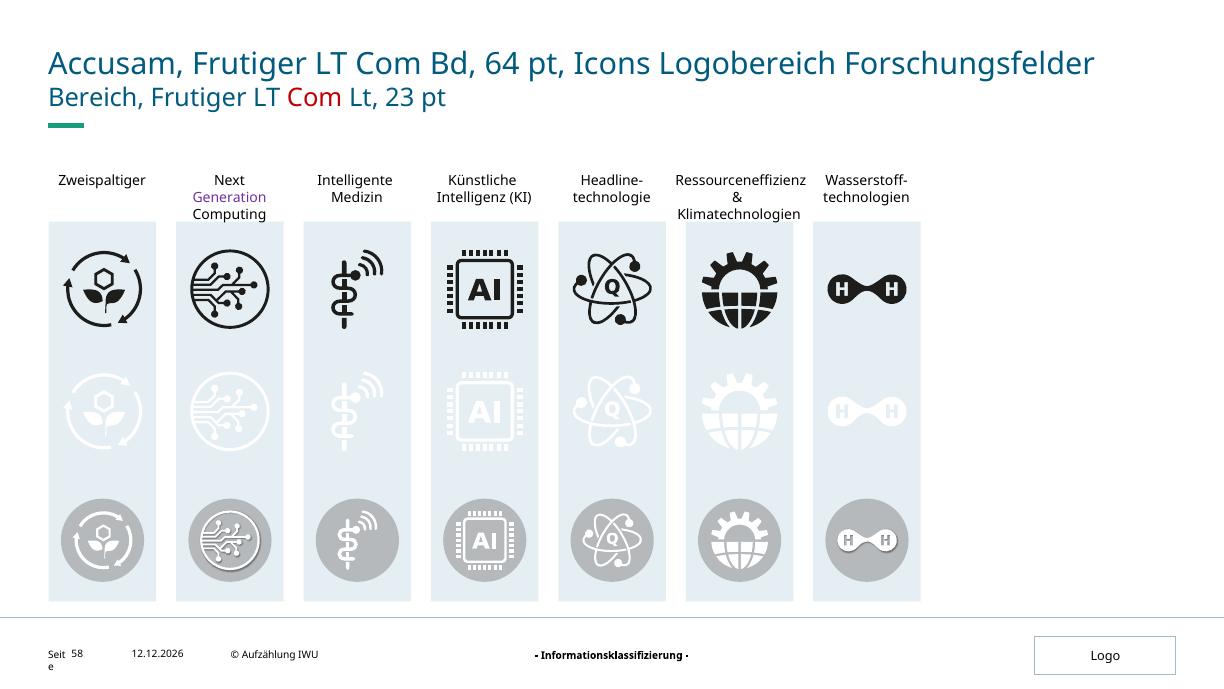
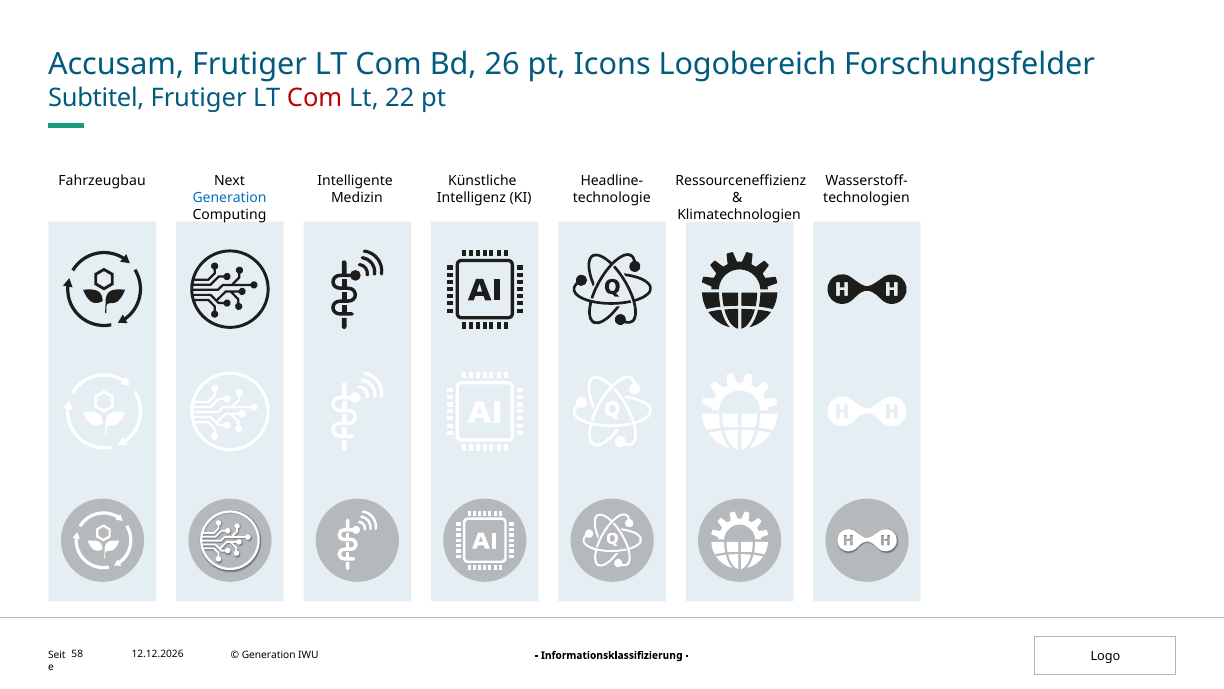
64: 64 -> 26
Bereich: Bereich -> Subtitel
23: 23 -> 22
Zweispaltiger: Zweispaltiger -> Fahrzeugbau
Generation at (230, 198) colour: purple -> blue
Aufzählung at (269, 655): Aufzählung -> Generation
